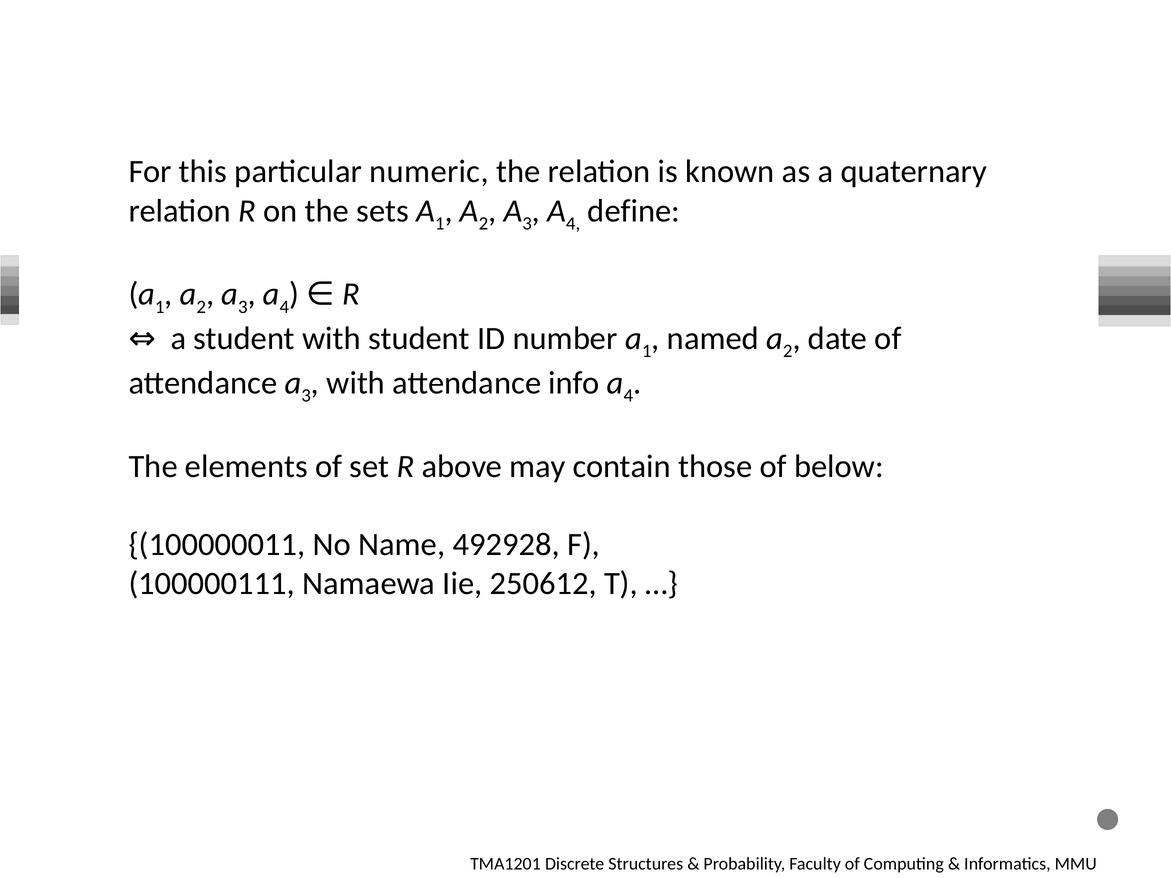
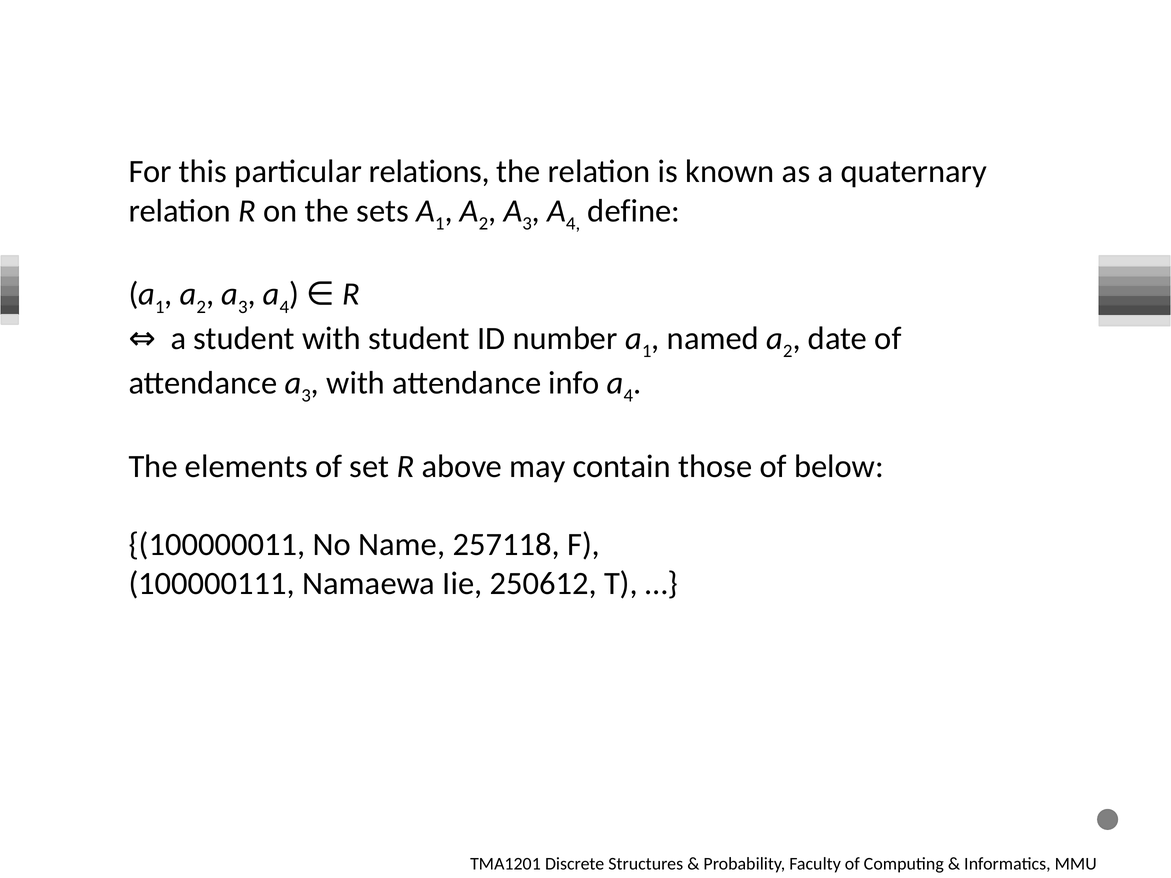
numeric: numeric -> relations
492928: 492928 -> 257118
